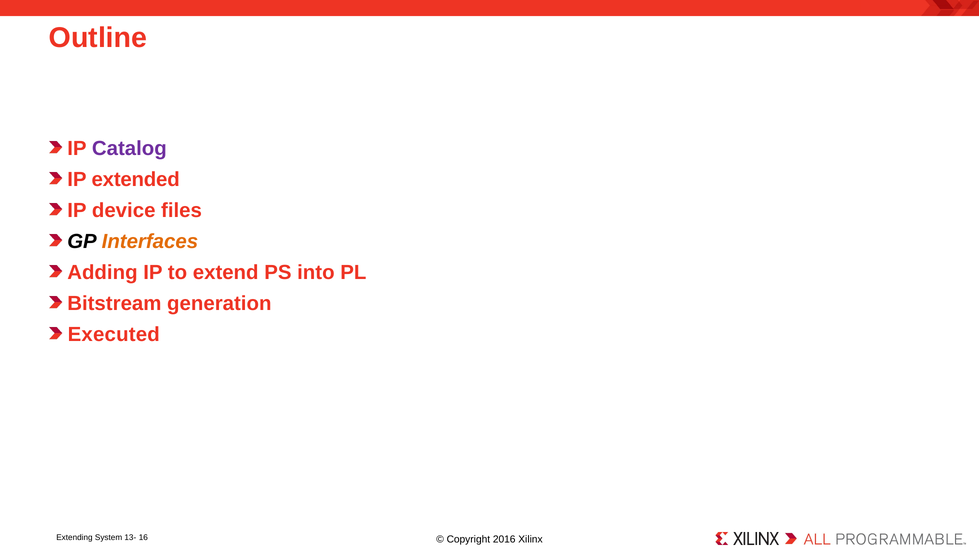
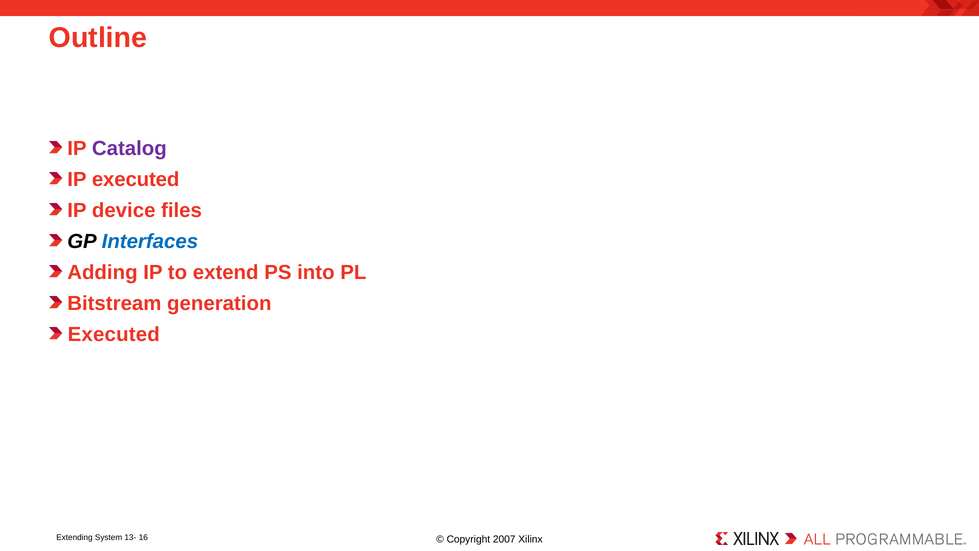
IP extended: extended -> executed
Interfaces colour: orange -> blue
2016: 2016 -> 2007
